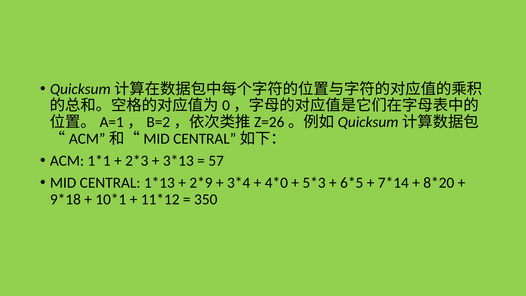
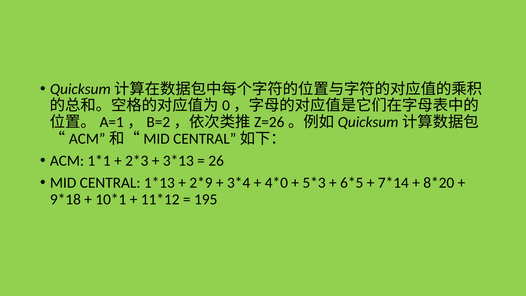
57: 57 -> 26
350: 350 -> 195
